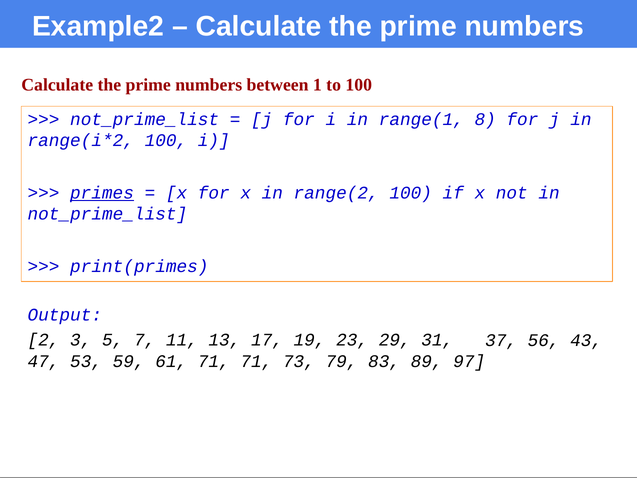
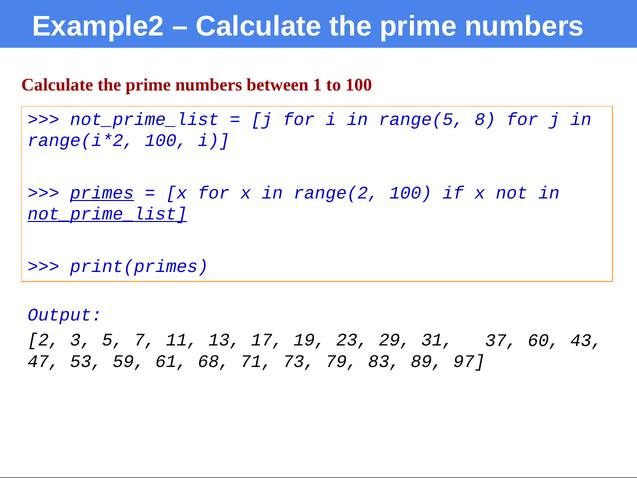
range(1: range(1 -> range(5
not_prime_list at (107, 214) underline: none -> present
56: 56 -> 60
61 71: 71 -> 68
